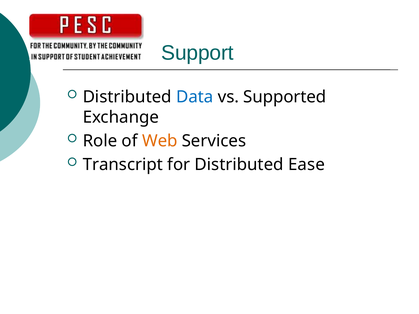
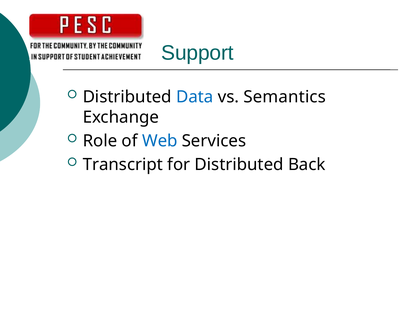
Supported: Supported -> Semantics
Web colour: orange -> blue
Ease: Ease -> Back
